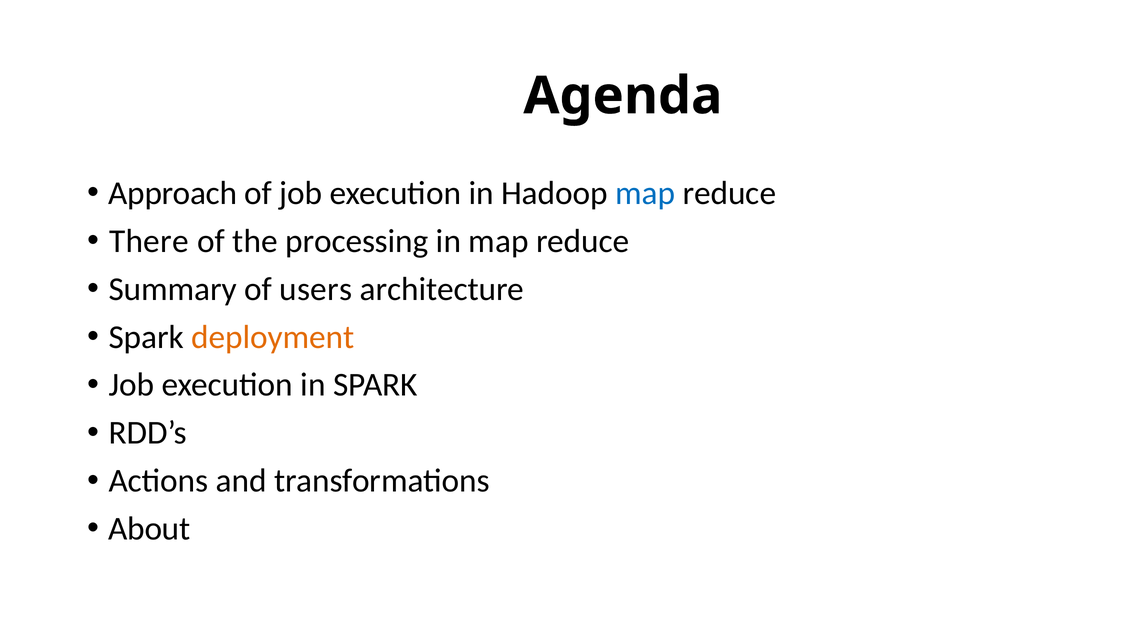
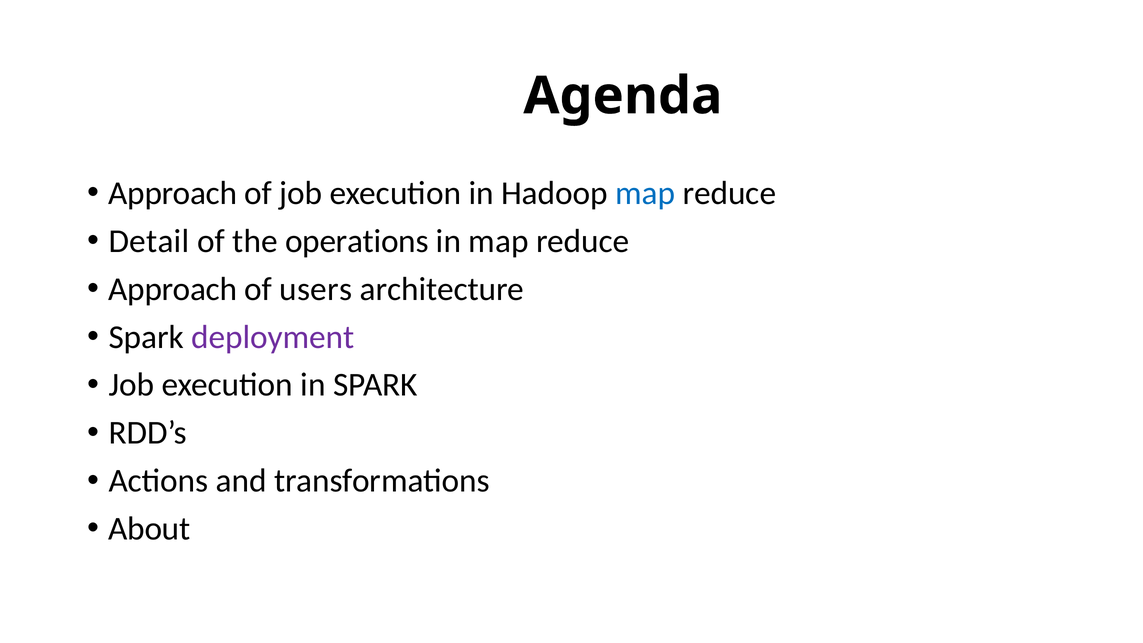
There: There -> Detail
processing: processing -> operations
Summary at (173, 289): Summary -> Approach
deployment colour: orange -> purple
